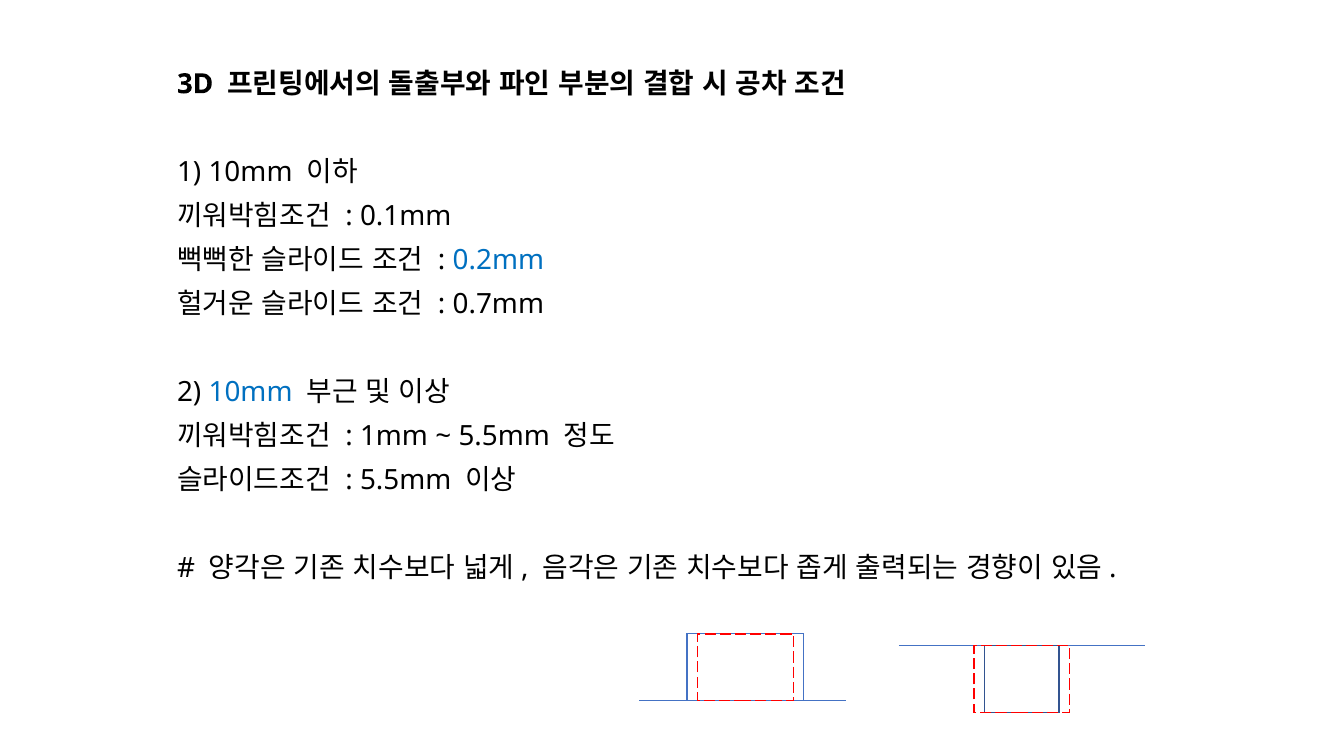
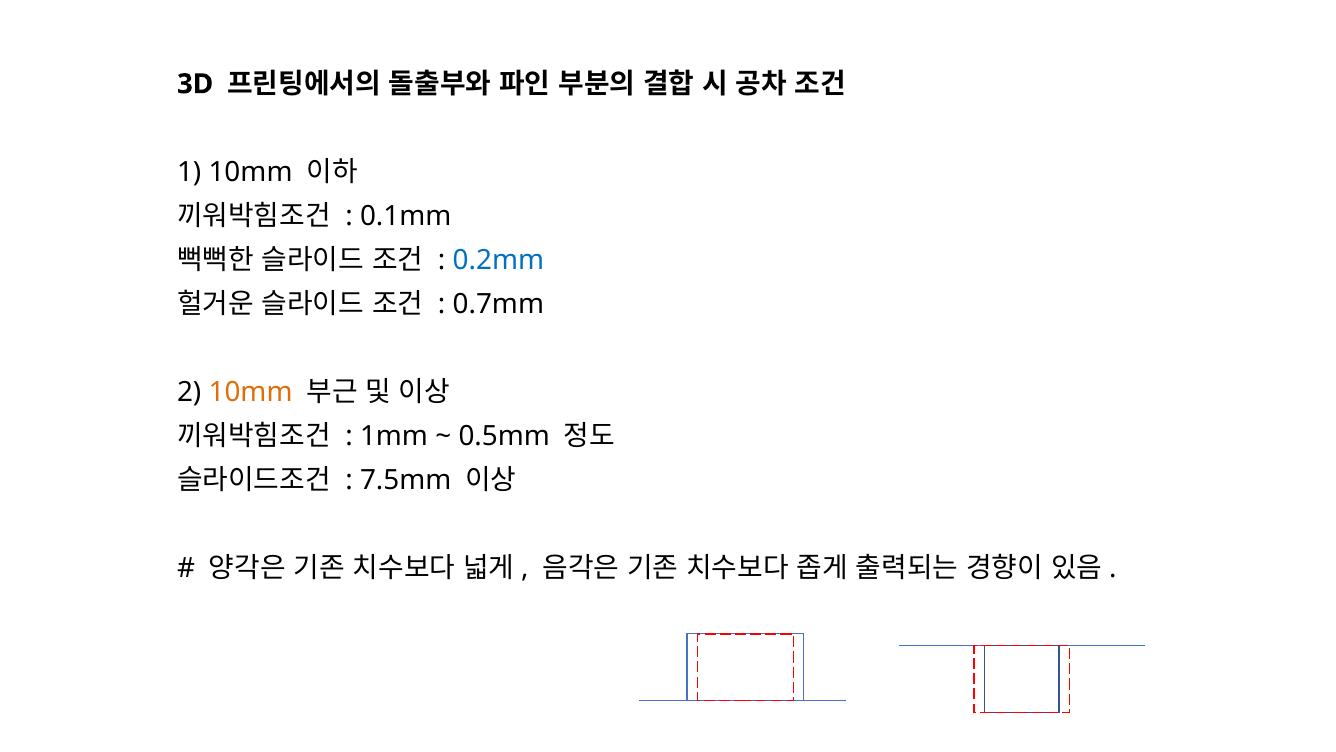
10mm at (251, 392) colour: blue -> orange
5.5mm at (504, 436): 5.5mm -> 0.5mm
5.5mm at (406, 480): 5.5mm -> 7.5mm
